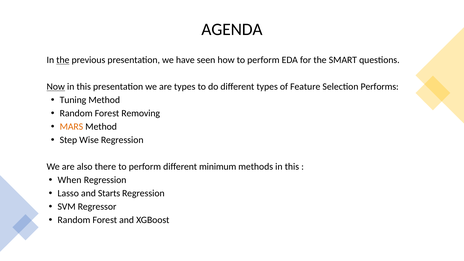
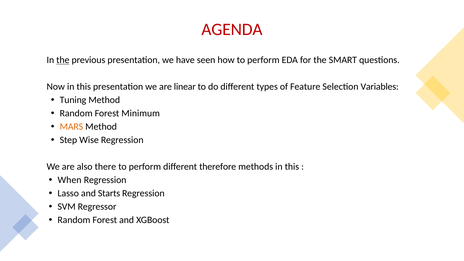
AGENDA colour: black -> red
Now underline: present -> none
are types: types -> linear
Performs: Performs -> Variables
Removing: Removing -> Minimum
minimum: minimum -> therefore
